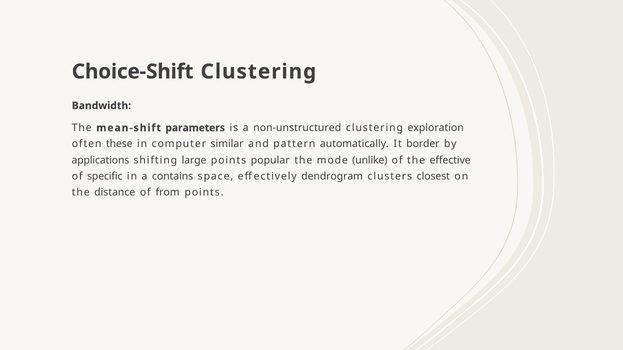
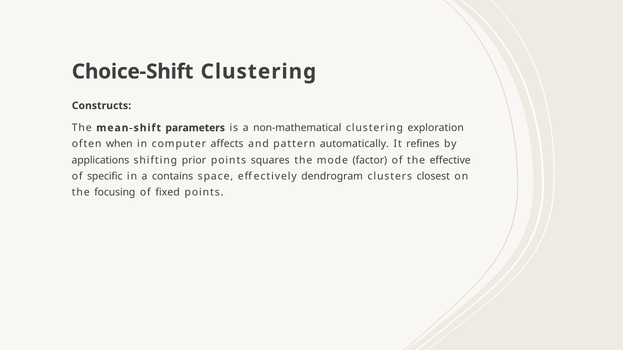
Bandwidth: Bandwidth -> Constructs
non-unstructured: non-unstructured -> non-mathematical
these: these -> when
similar: similar -> affects
border: border -> refines
large: large -> prior
popular: popular -> squares
unlike: unlike -> factor
distance: distance -> focusing
from: from -> fixed
